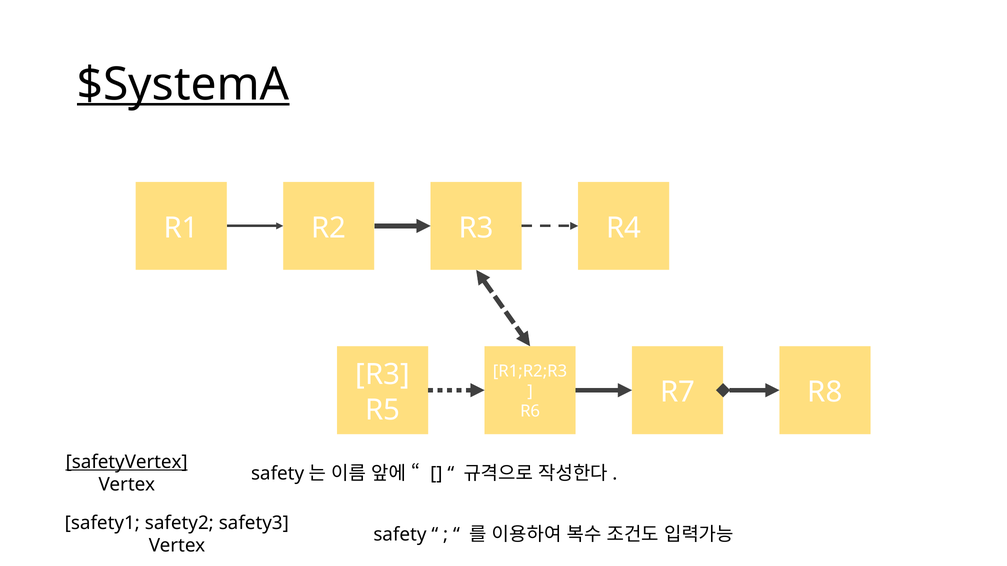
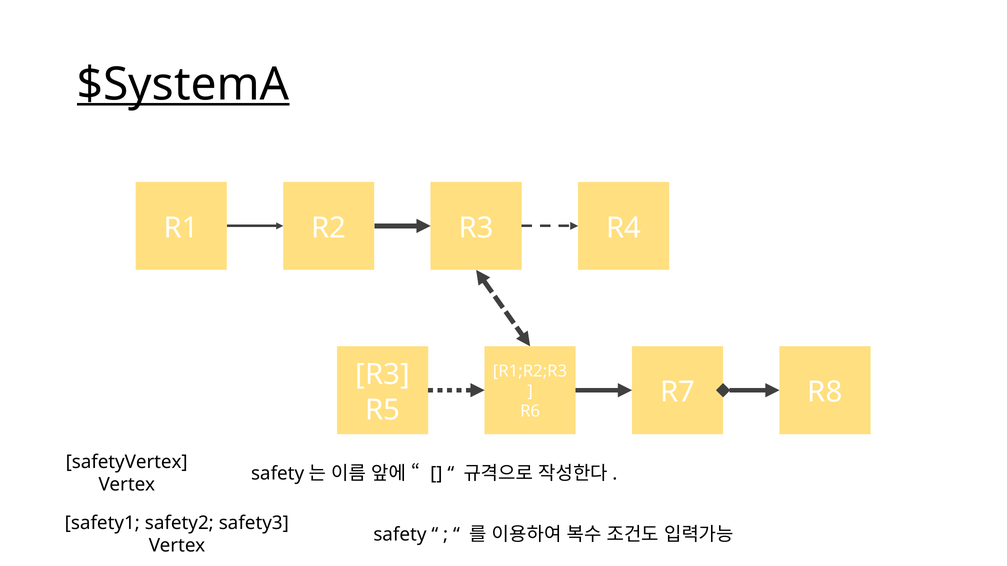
safetyVertex underline: present -> none
